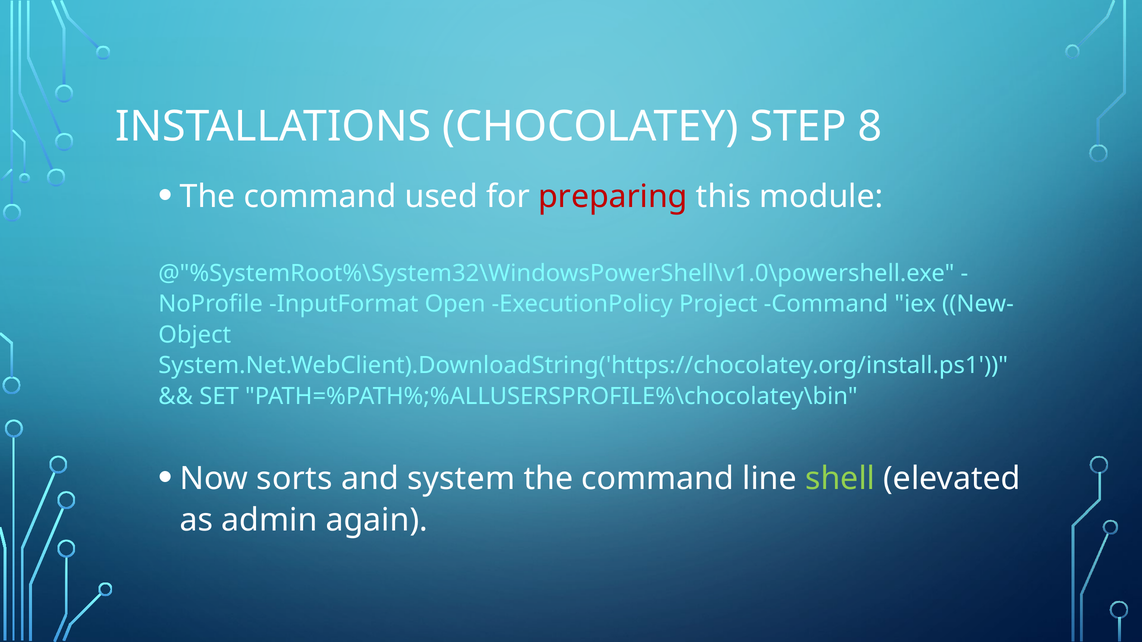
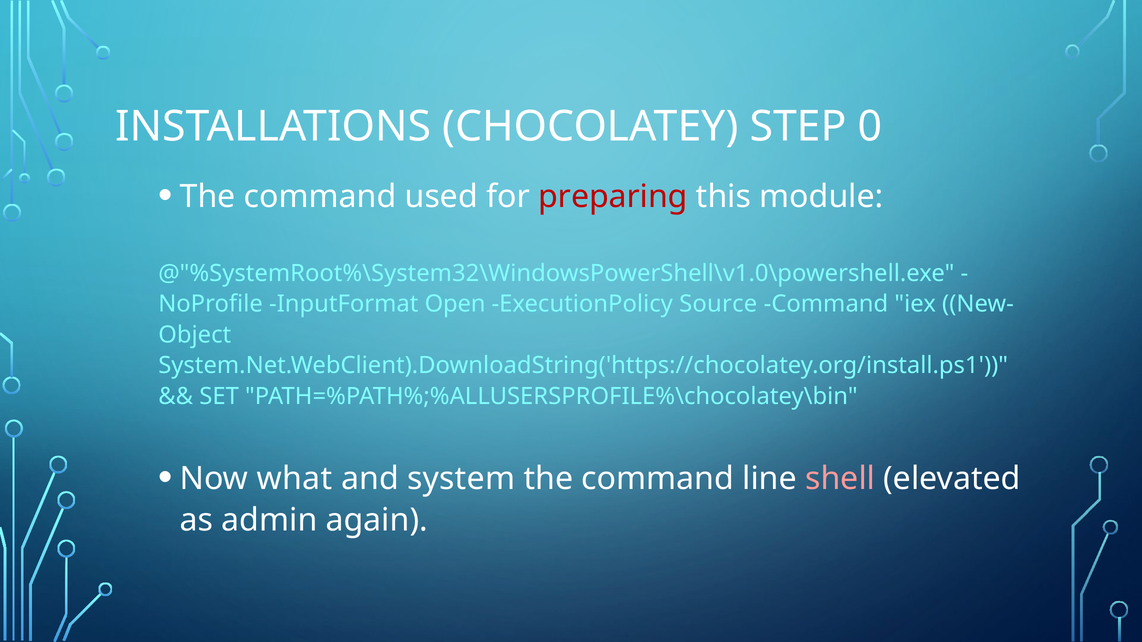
8: 8 -> 0
Project: Project -> Source
sorts: sorts -> what
shell colour: light green -> pink
